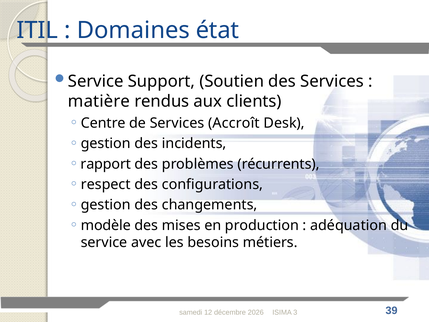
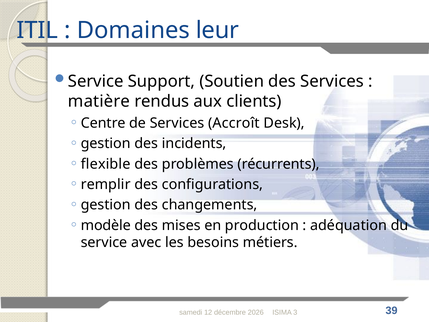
état: état -> leur
rapport: rapport -> flexible
respect: respect -> remplir
